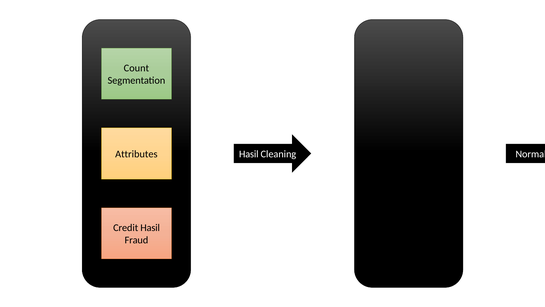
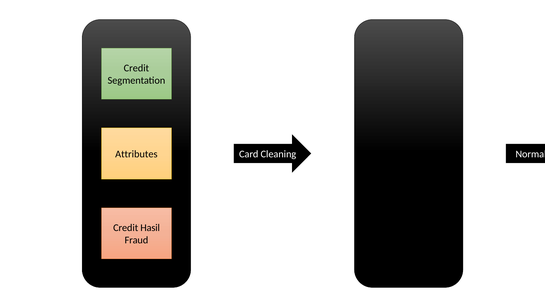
Count at (136, 68): Count -> Credit
Hasil at (249, 154): Hasil -> Card
